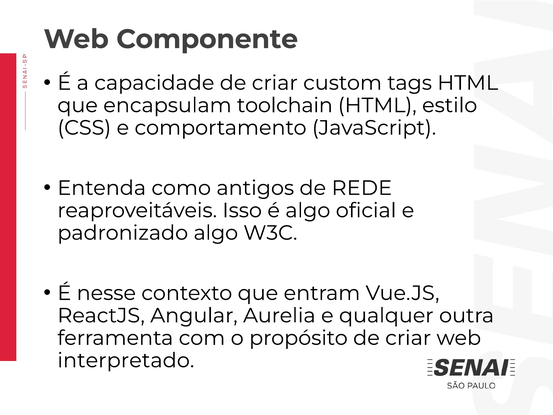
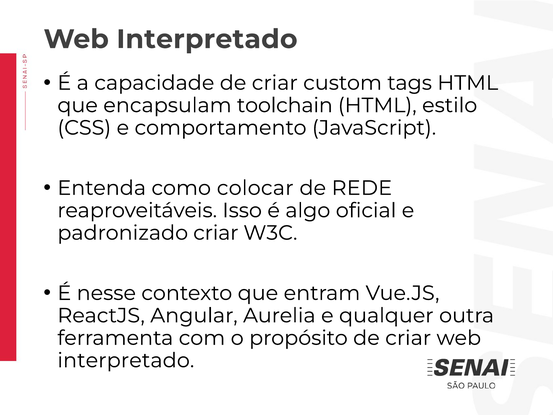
Componente at (207, 39): Componente -> Interpretado
antigos: antigos -> colocar
padronizado algo: algo -> criar
